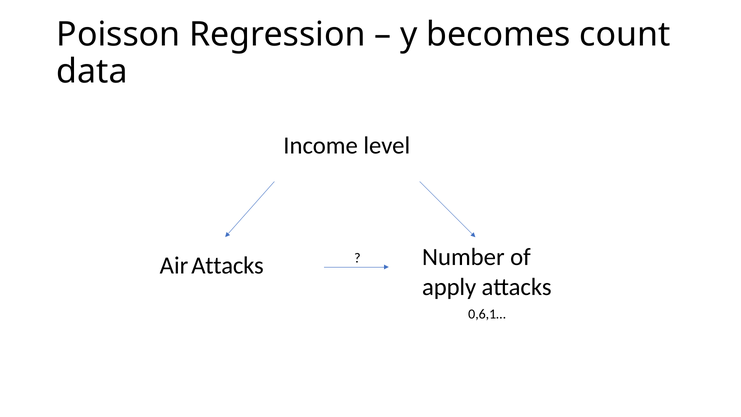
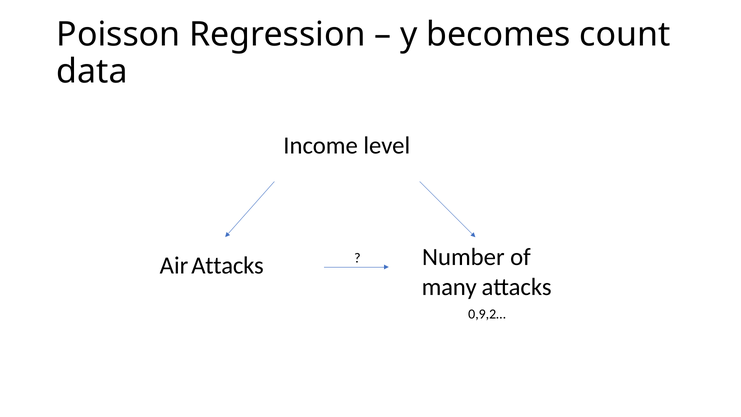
apply: apply -> many
0,6,1…: 0,6,1… -> 0,9,2…
